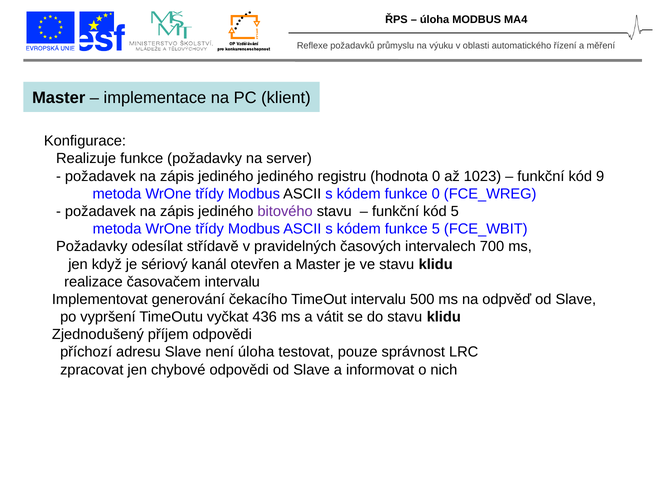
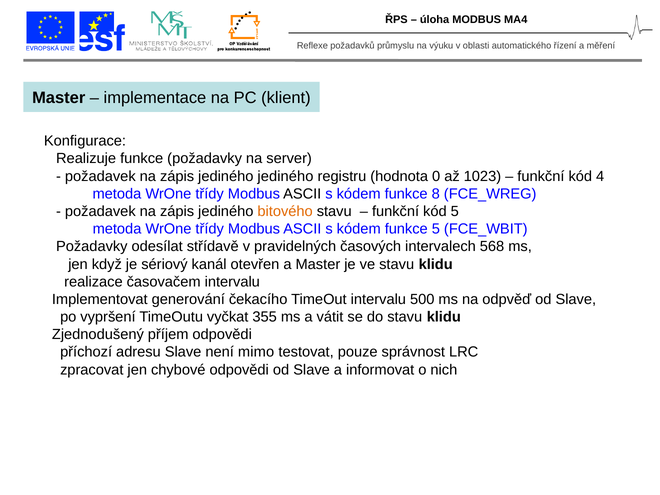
9: 9 -> 4
funkce 0: 0 -> 8
bitového colour: purple -> orange
700: 700 -> 568
436: 436 -> 355
není úloha: úloha -> mimo
